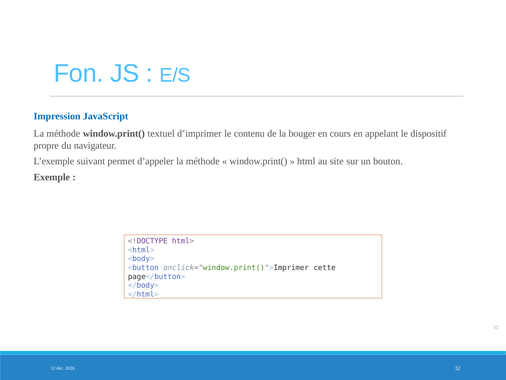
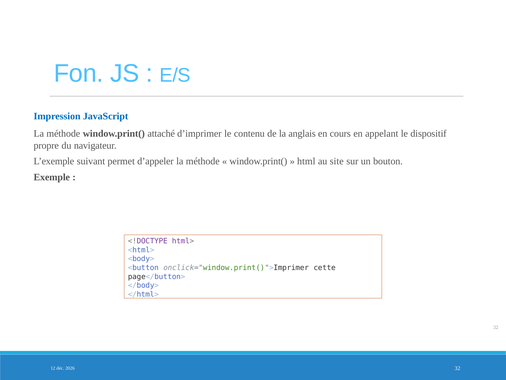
textuel: textuel -> attaché
bouger: bouger -> anglais
